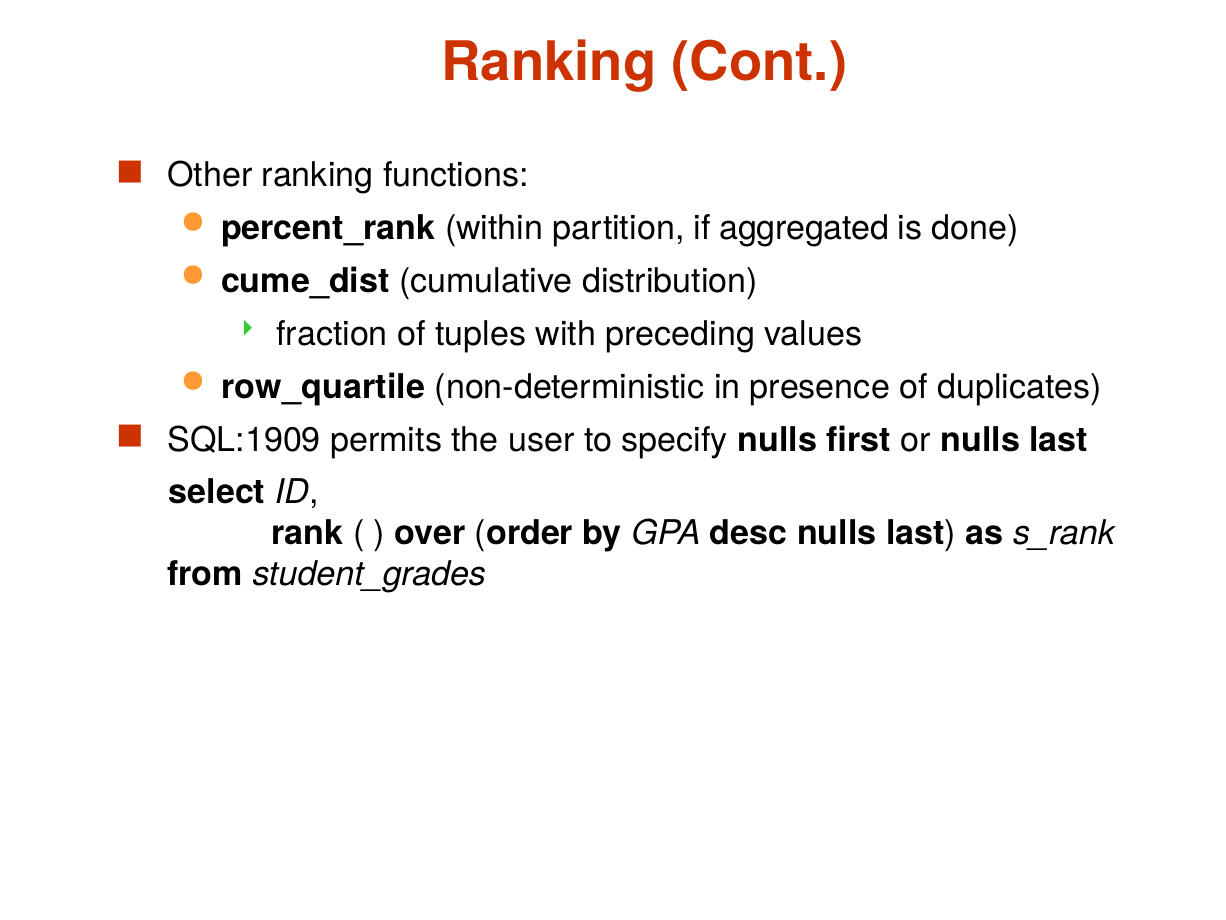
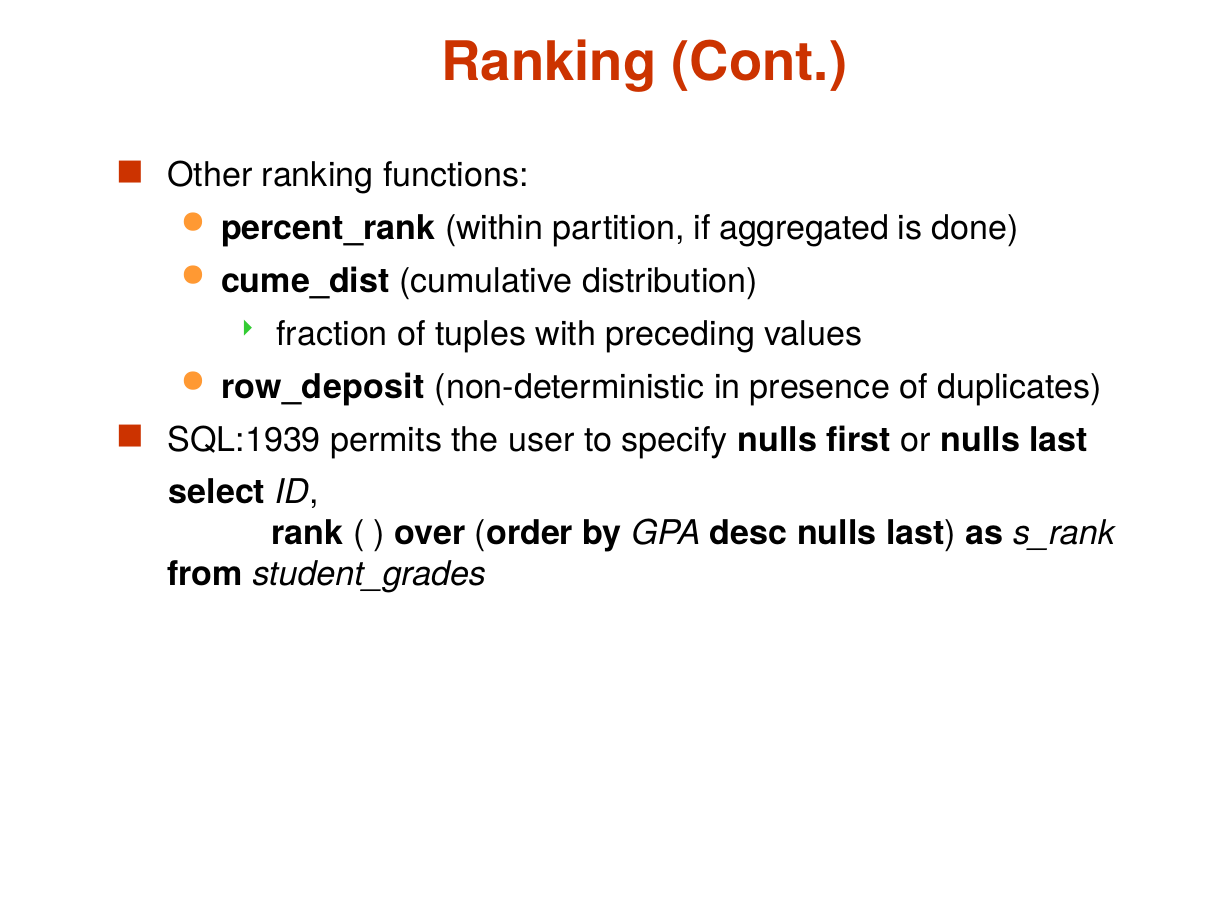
row_quartile: row_quartile -> row_deposit
SQL:1909: SQL:1909 -> SQL:1939
